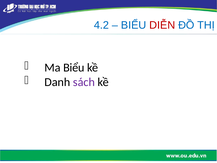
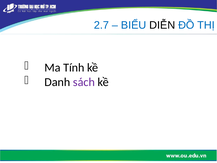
4.2: 4.2 -> 2.7
DIỄN colour: red -> black
Ma Biểu: Biểu -> Tính
